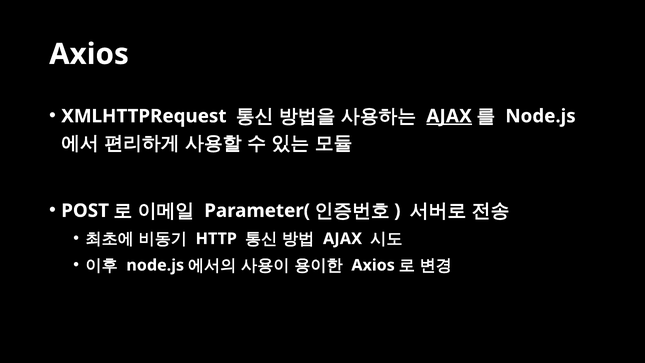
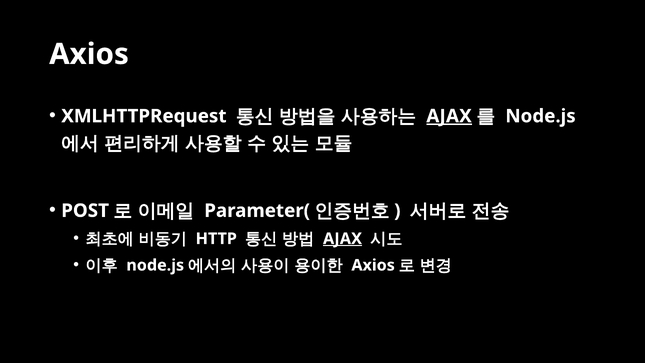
AJAX at (343, 239) underline: none -> present
